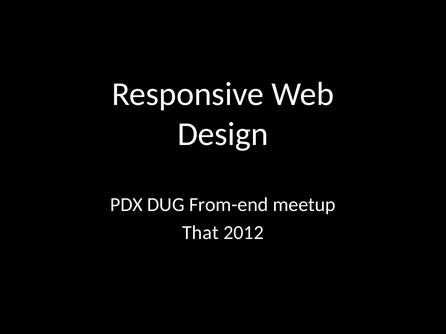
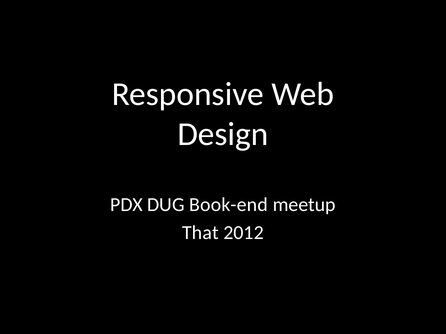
From-end: From-end -> Book-end
